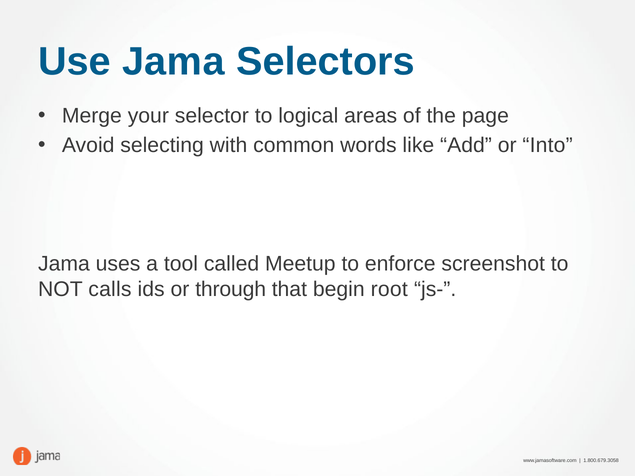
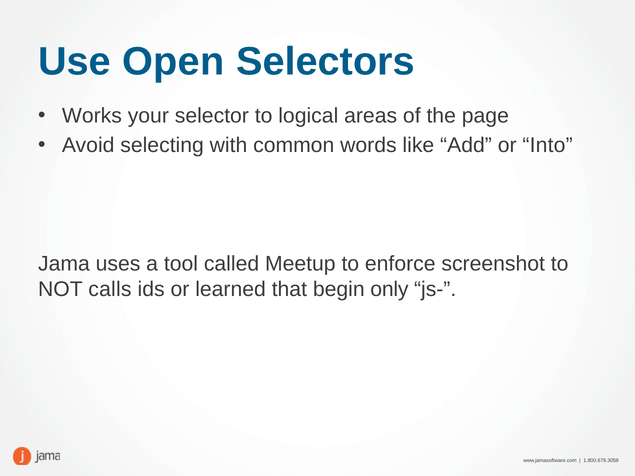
Use Jama: Jama -> Open
Merge: Merge -> Works
through: through -> learned
root: root -> only
